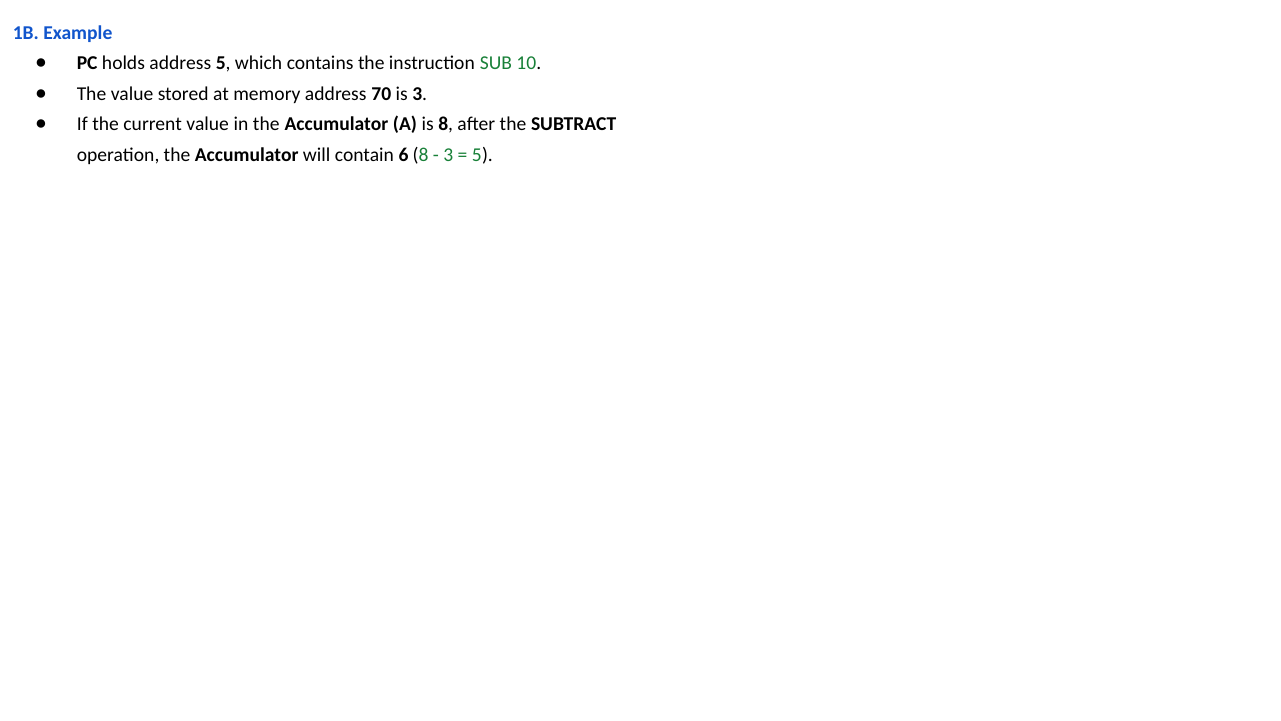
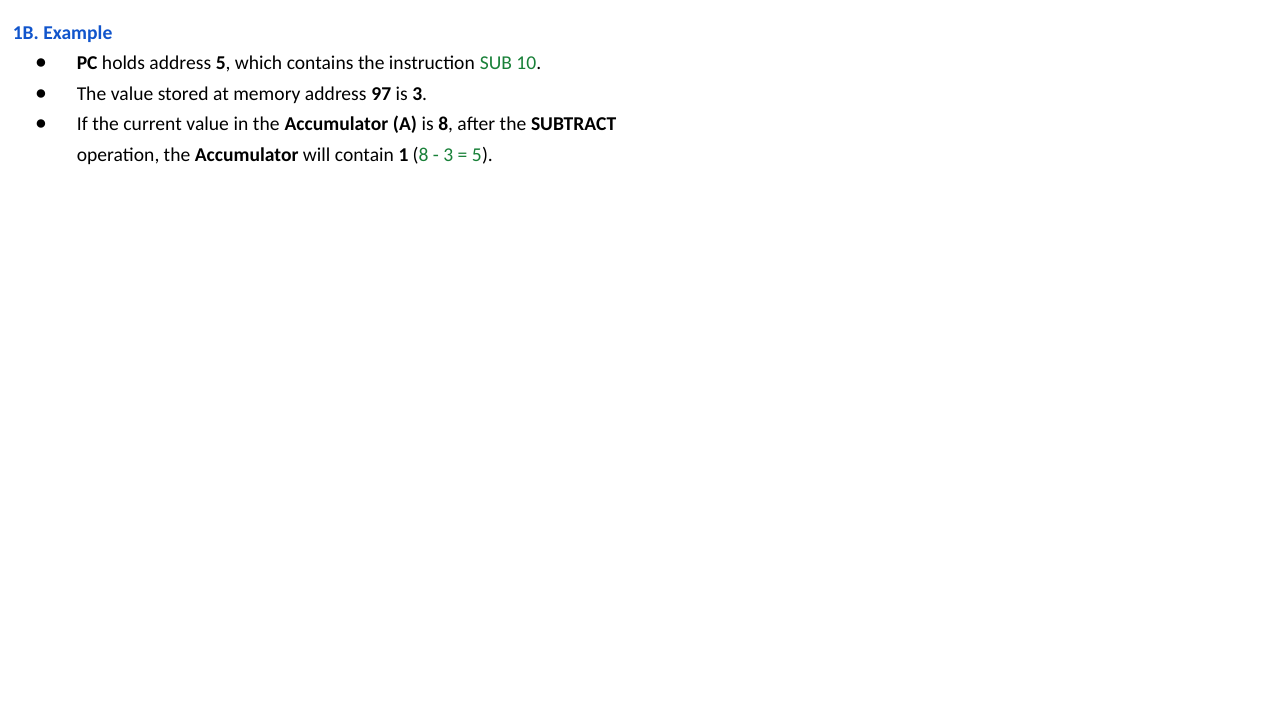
70: 70 -> 97
6: 6 -> 1
